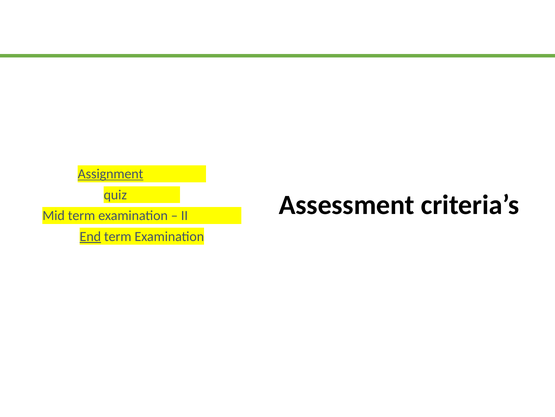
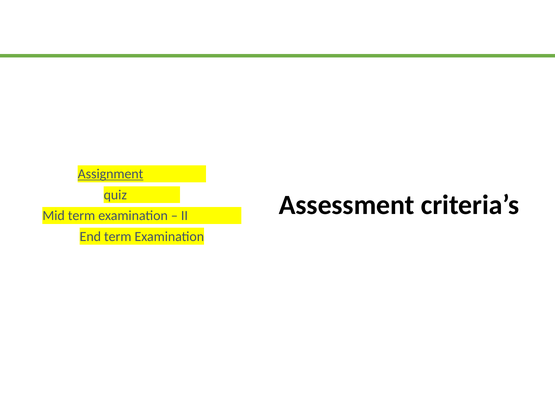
End underline: present -> none
